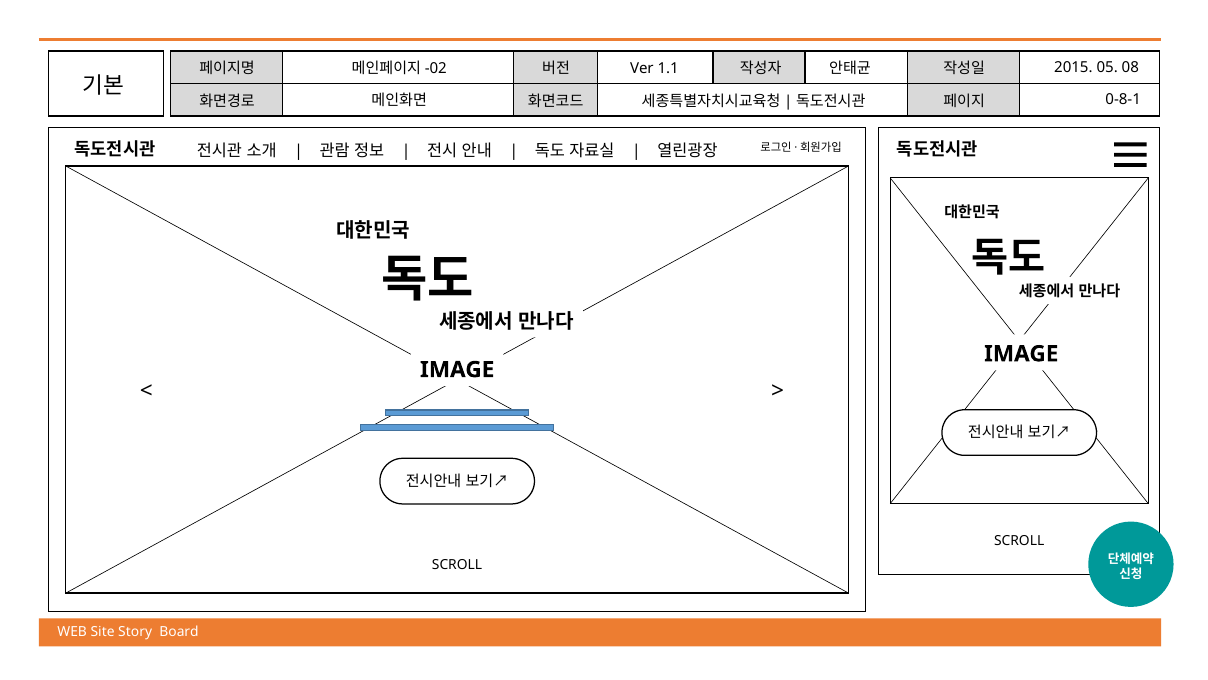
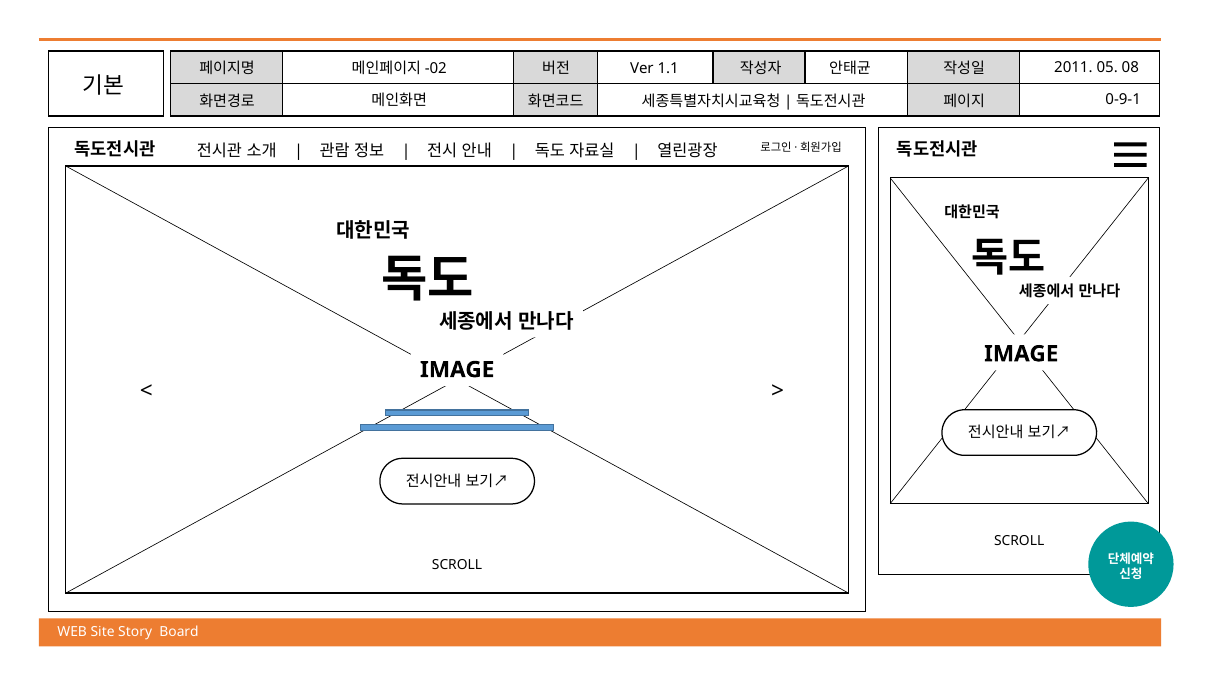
2015: 2015 -> 2011
0-8-1: 0-8-1 -> 0-9-1
